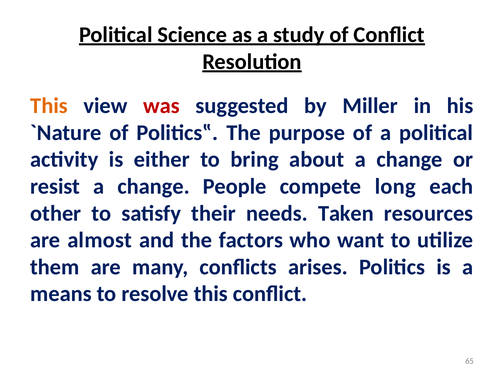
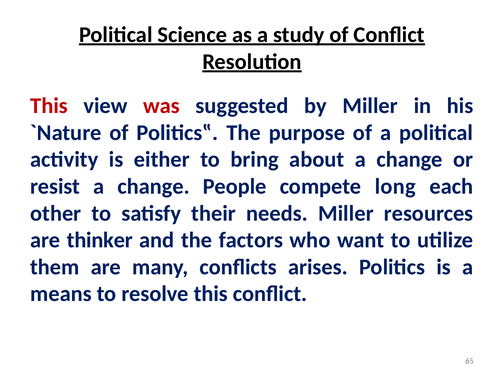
This at (49, 106) colour: orange -> red
needs Taken: Taken -> Miller
almost: almost -> thinker
